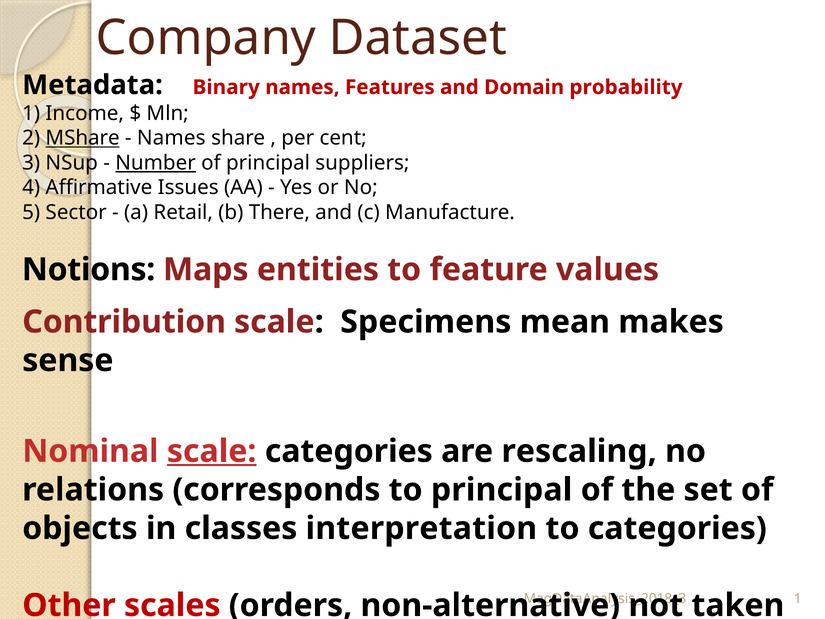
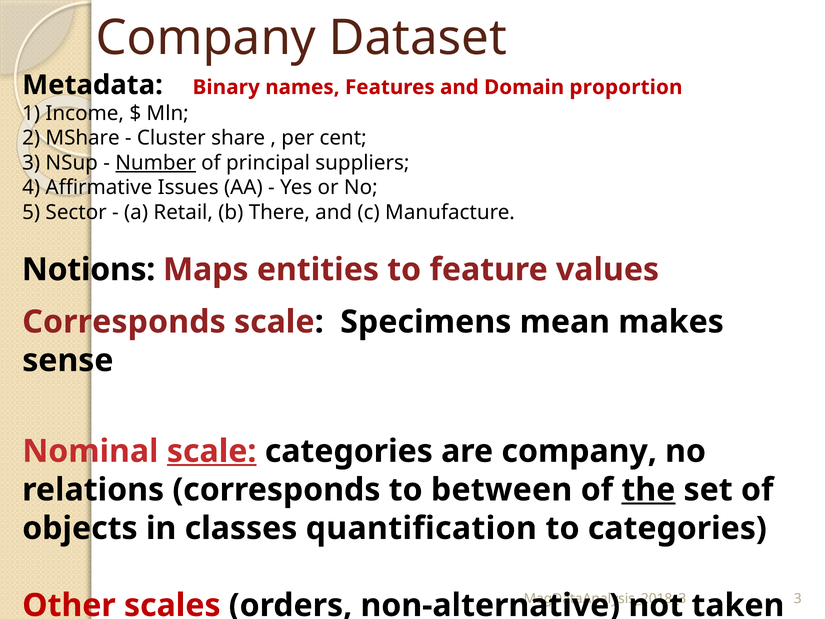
probability: probability -> proportion
MShare underline: present -> none
Names at (171, 138): Names -> Cluster
Contribution at (124, 322): Contribution -> Corresponds
are rescaling: rescaling -> company
to principal: principal -> between
the underline: none -> present
interpretation: interpretation -> quantification
1 at (798, 598): 1 -> 3
